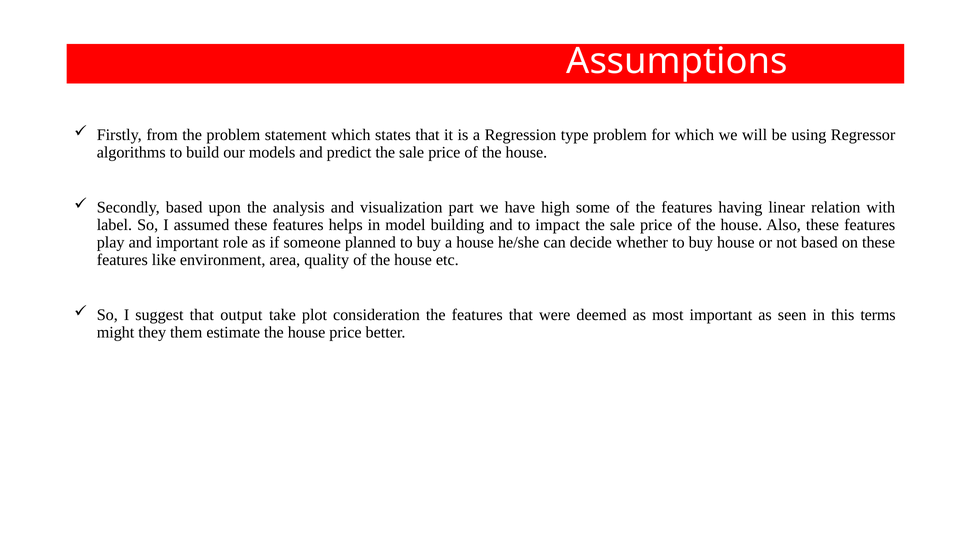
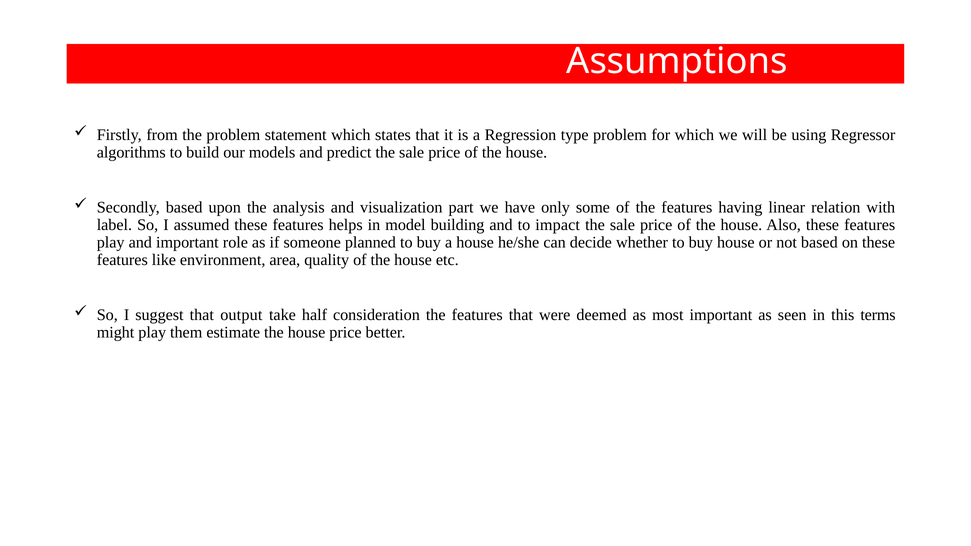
high: high -> only
plot: plot -> half
might they: they -> play
